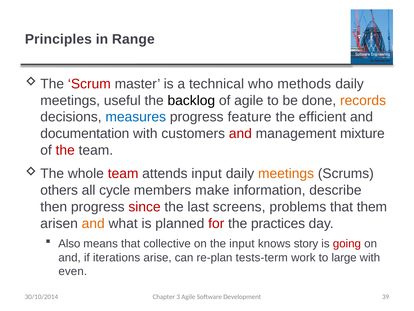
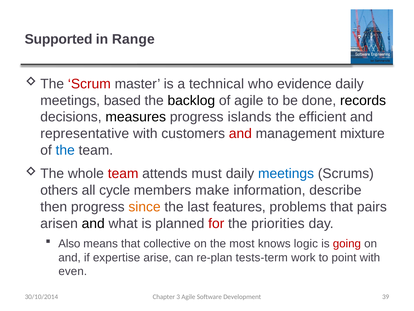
Principles: Principles -> Supported
methods: methods -> evidence
useful: useful -> based
records colour: orange -> black
measures colour: blue -> black
feature: feature -> islands
documentation: documentation -> representative
the at (65, 150) colour: red -> blue
attends input: input -> must
meetings at (286, 173) colour: orange -> blue
since colour: red -> orange
screens: screens -> features
them: them -> pairs
and at (93, 223) colour: orange -> black
practices: practices -> priorities
the input: input -> most
story: story -> logic
iterations: iterations -> expertise
large: large -> point
